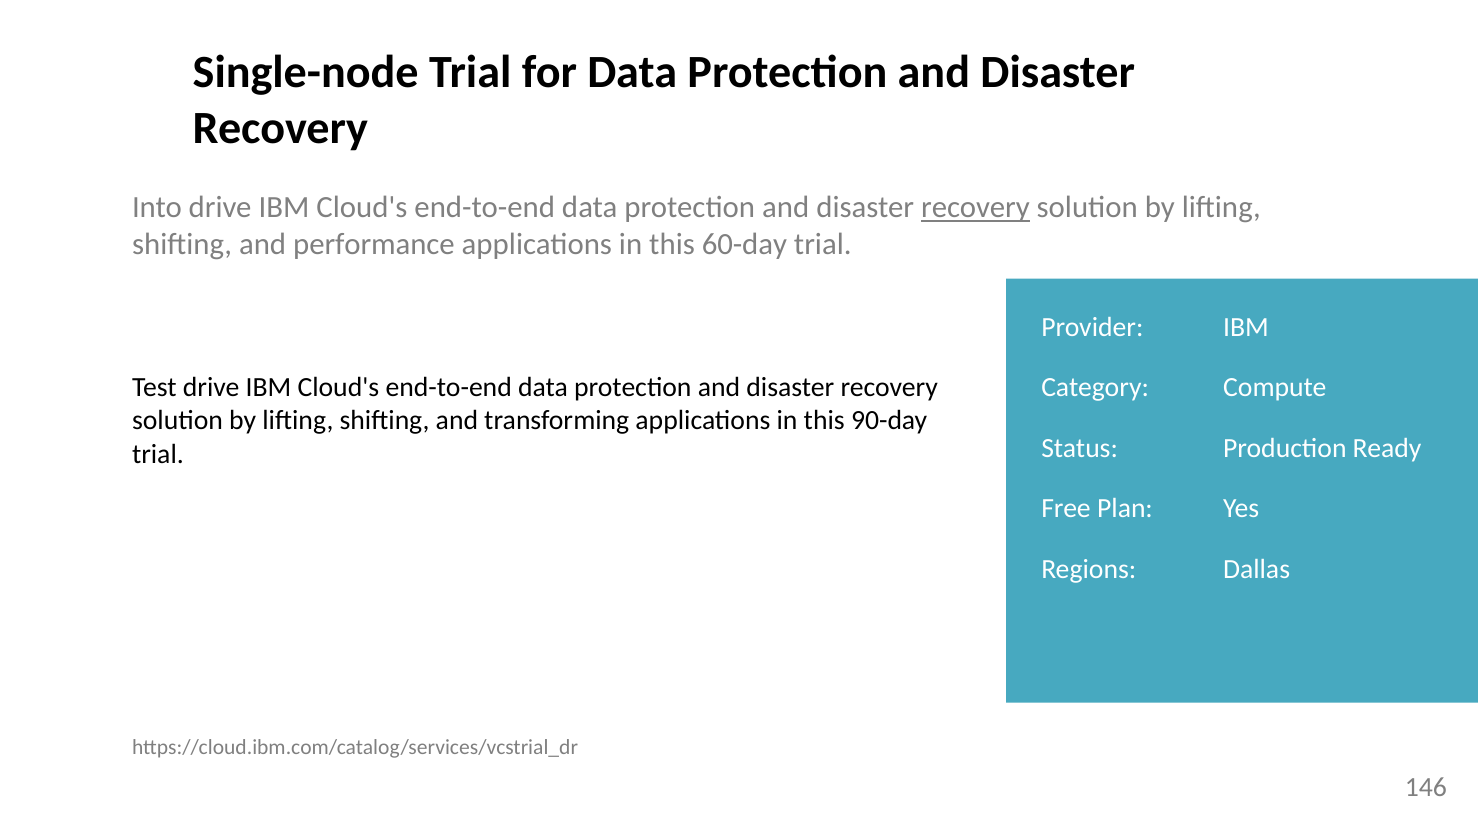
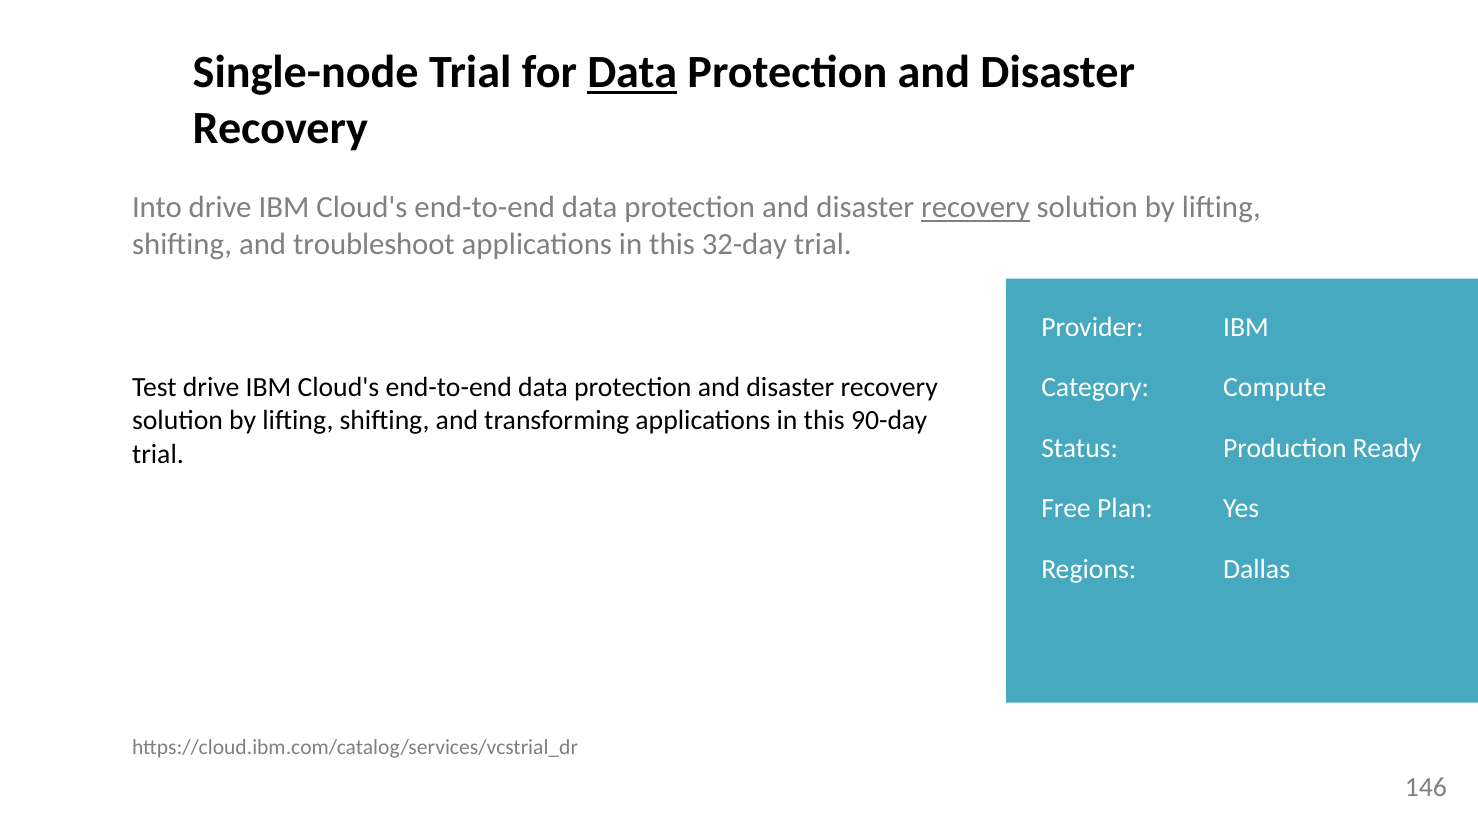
Data at (632, 73) underline: none -> present
performance: performance -> troubleshoot
60-day: 60-day -> 32-day
